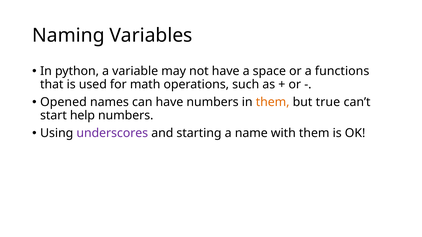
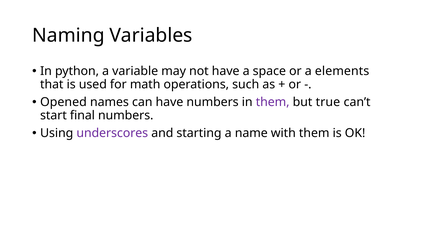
functions: functions -> elements
them at (273, 102) colour: orange -> purple
help: help -> final
